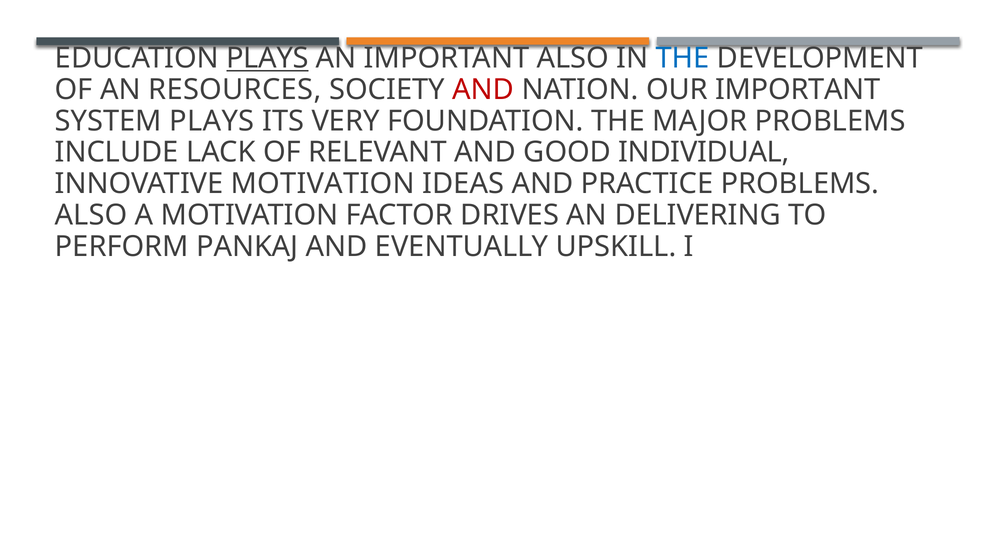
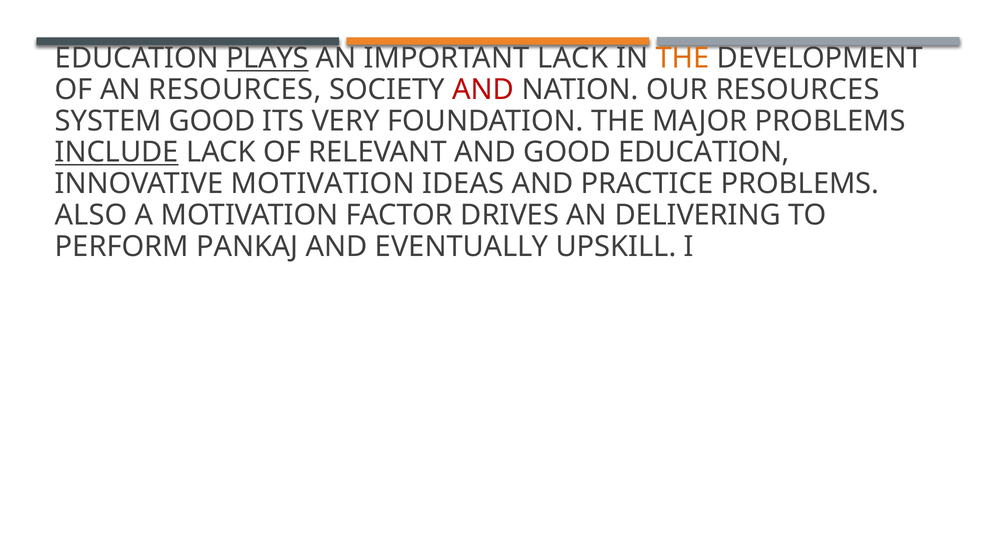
IMPORTANT ALSO: ALSO -> LACK
THE at (683, 58) colour: blue -> orange
OUR IMPORTANT: IMPORTANT -> RESOURCES
SYSTEM PLAYS: PLAYS -> GOOD
INCLUDE underline: none -> present
GOOD INDIVIDUAL: INDIVIDUAL -> EDUCATION
